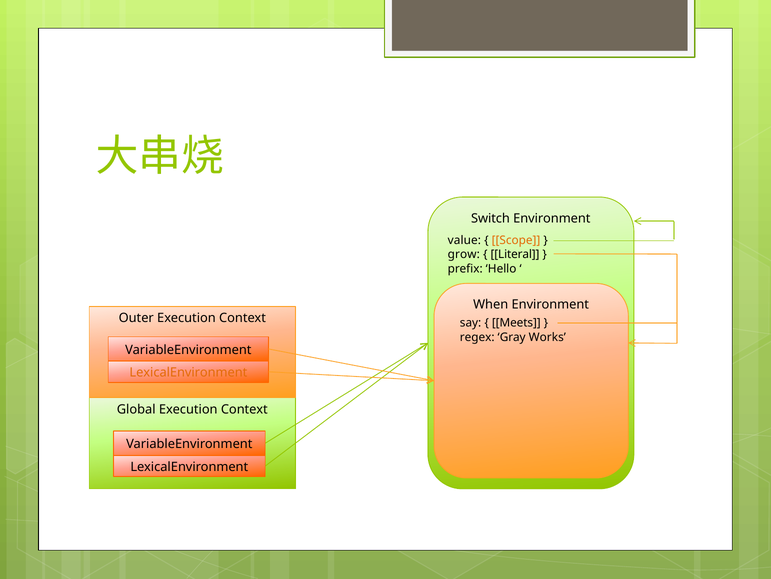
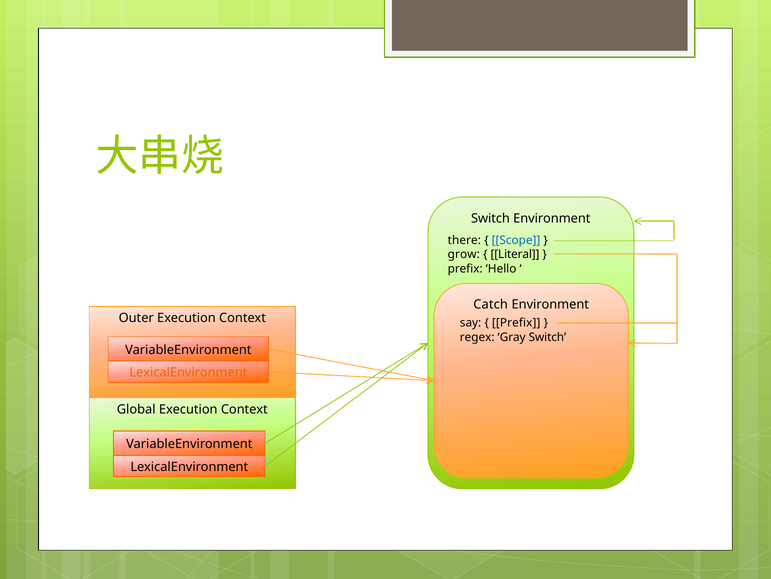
value: value -> there
Scope colour: orange -> blue
When: When -> Catch
Meets at (516, 323): Meets -> Prefix
Gray Works: Works -> Switch
